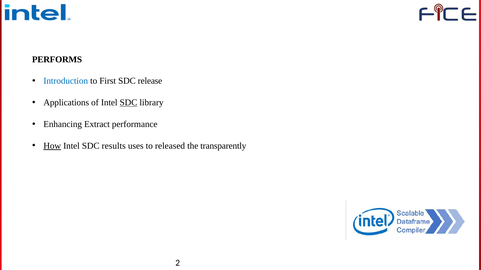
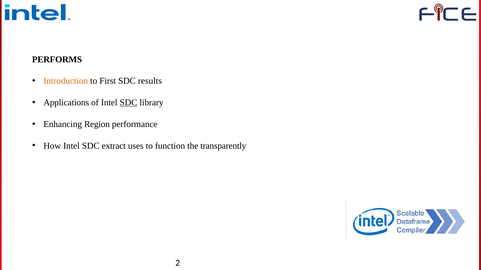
Introduction colour: blue -> orange
release: release -> results
Extract: Extract -> Region
How underline: present -> none
results: results -> extract
released: released -> function
